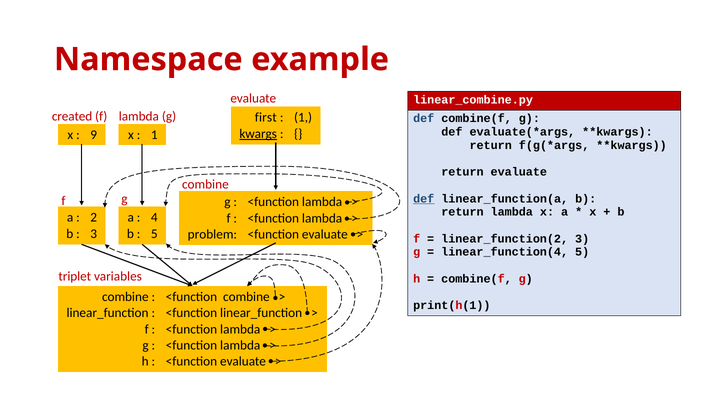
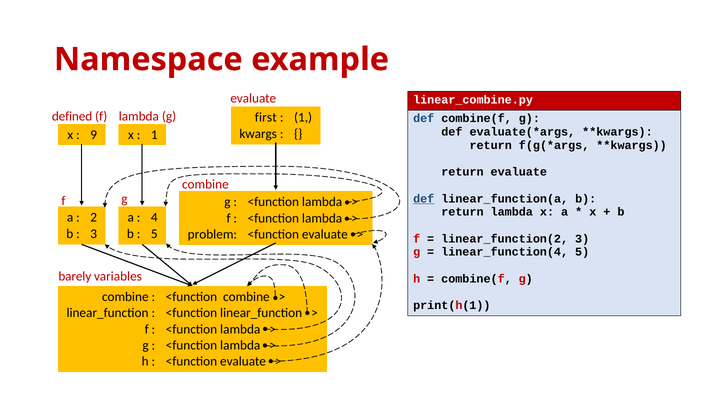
created: created -> defined
kwargs underline: present -> none
triplet: triplet -> barely
